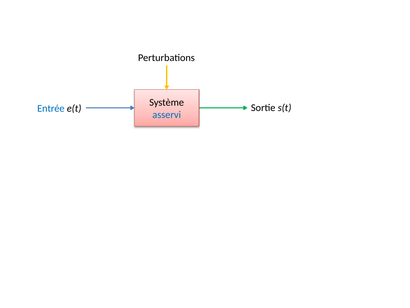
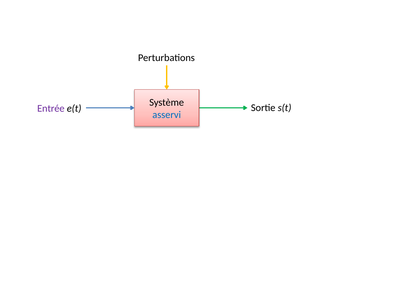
Entrée colour: blue -> purple
